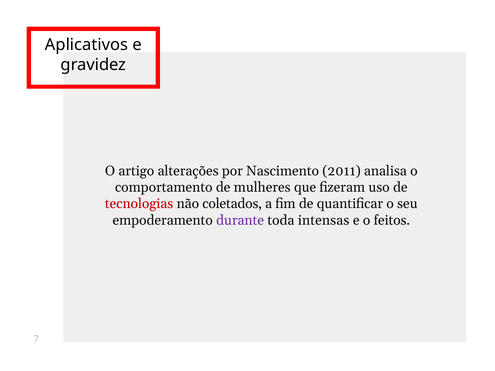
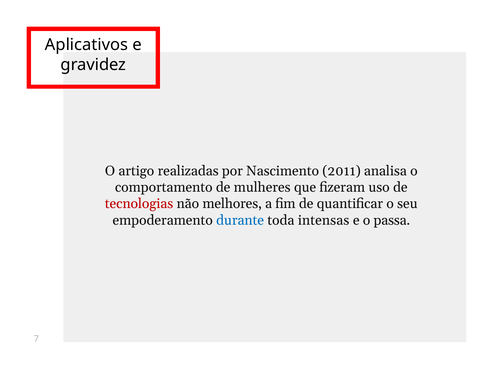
alterações: alterações -> realizadas
coletados: coletados -> melhores
durante colour: purple -> blue
feitos: feitos -> passa
